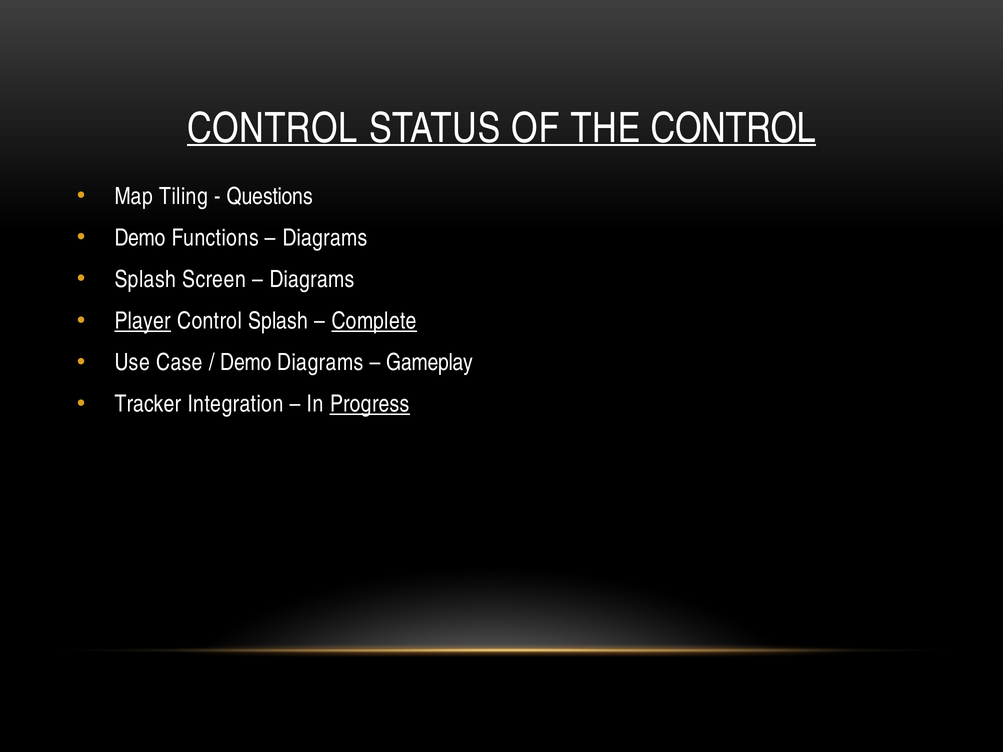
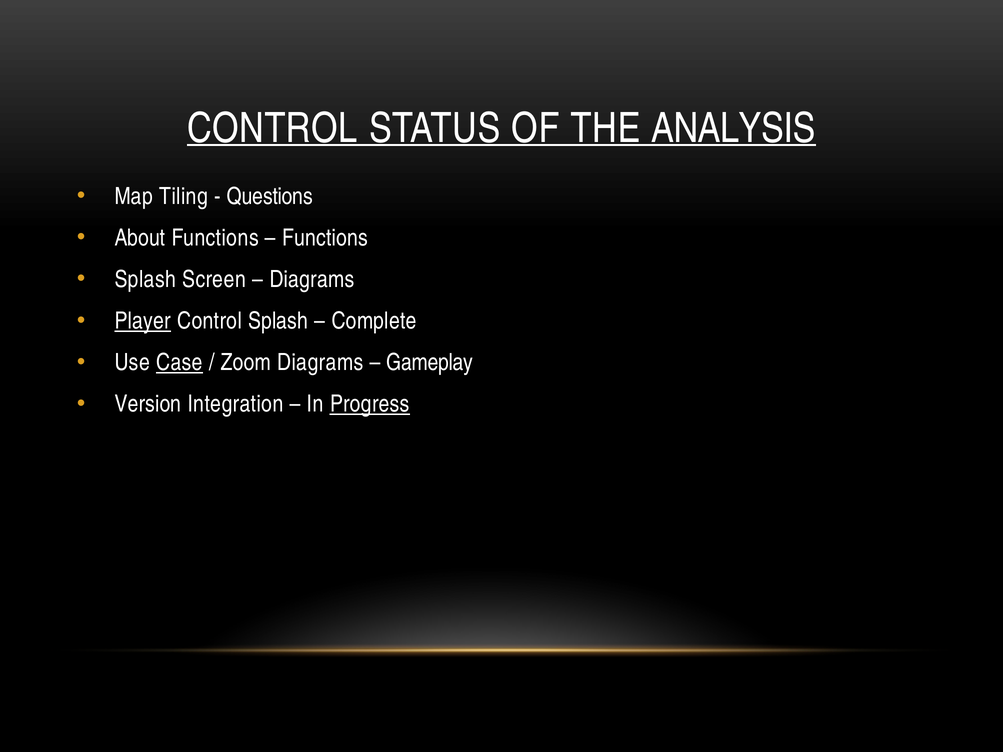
THE CONTROL: CONTROL -> ANALYSIS
Demo at (140, 238): Demo -> About
Diagrams at (325, 238): Diagrams -> Functions
Complete underline: present -> none
Case underline: none -> present
Demo at (246, 363): Demo -> Zoom
Tracker: Tracker -> Version
